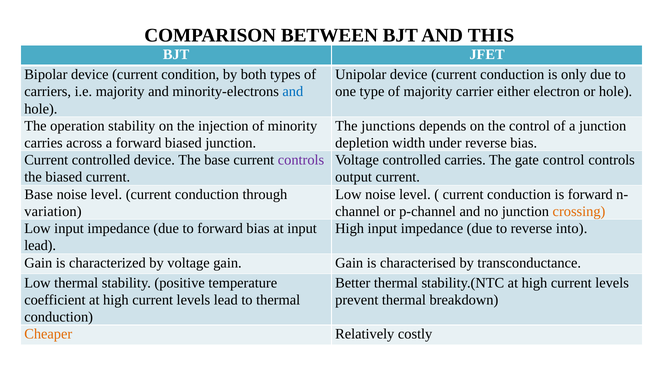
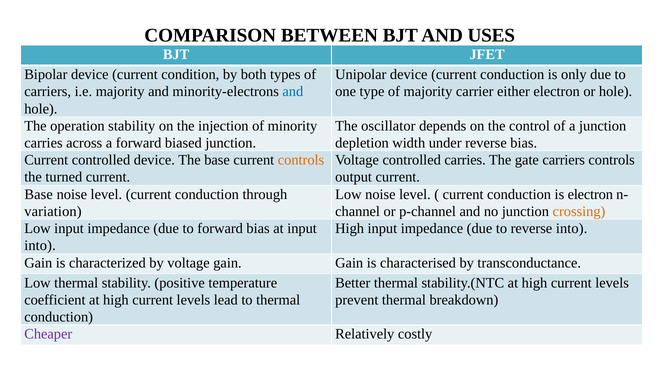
THIS: THIS -> USES
junctions: junctions -> oscillator
controls at (301, 160) colour: purple -> orange
gate control: control -> carriers
the biased: biased -> turned
is forward: forward -> electron
lead at (40, 245): lead -> into
Cheaper colour: orange -> purple
